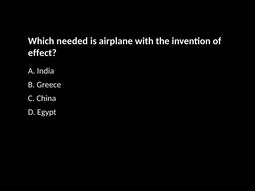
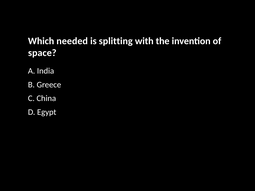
airplane: airplane -> splitting
effect: effect -> space
